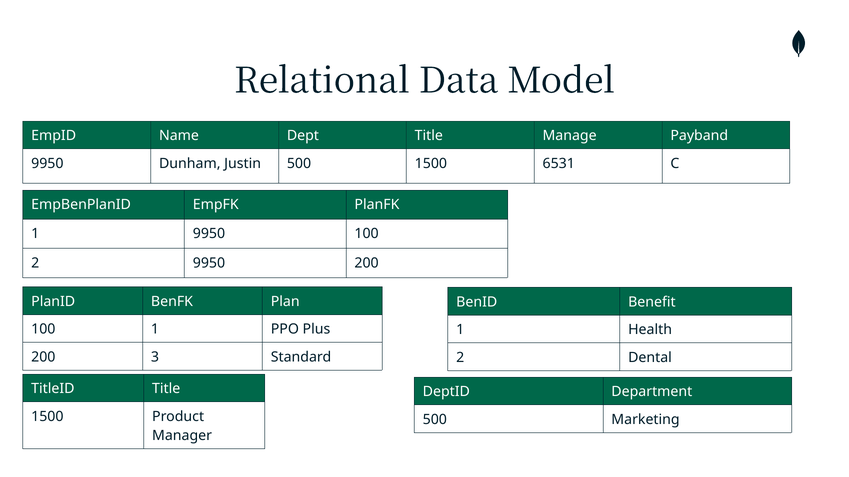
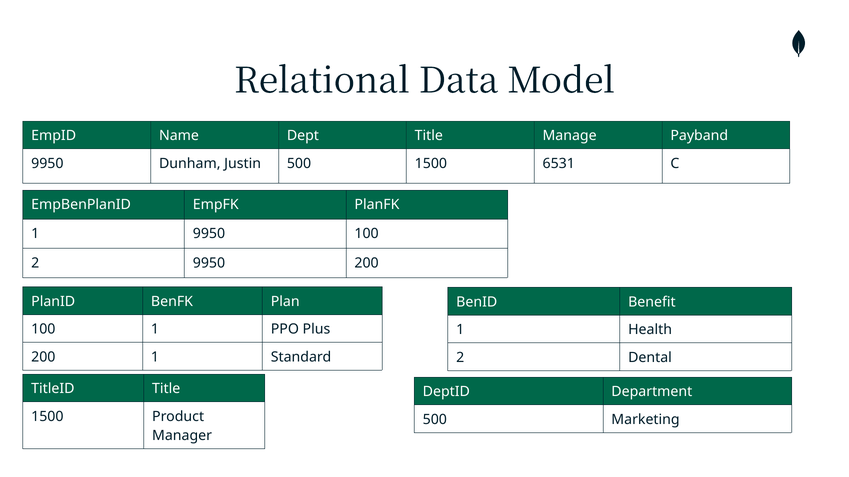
200 3: 3 -> 1
